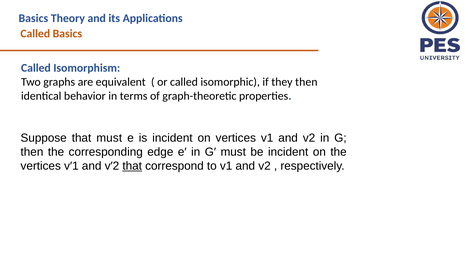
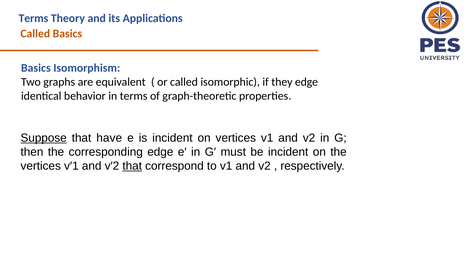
Basics at (33, 18): Basics -> Terms
Called at (36, 68): Called -> Basics
they then: then -> edge
Suppose underline: none -> present
that must: must -> have
